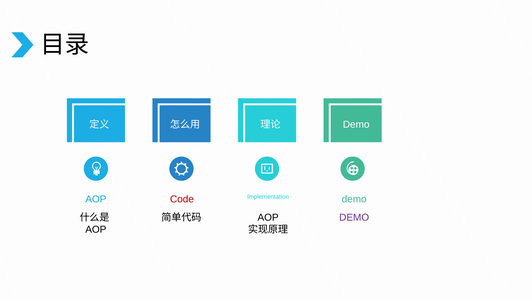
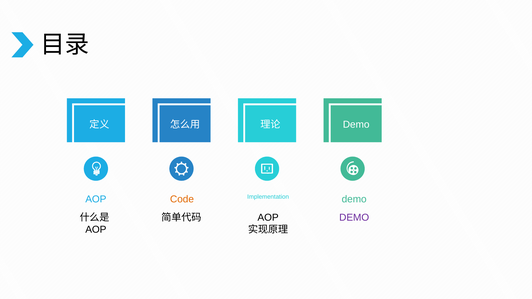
Code colour: red -> orange
